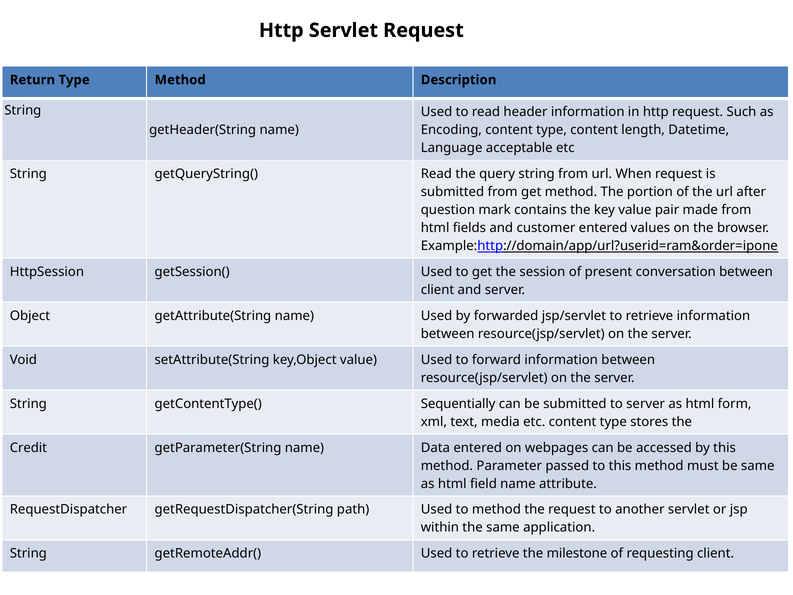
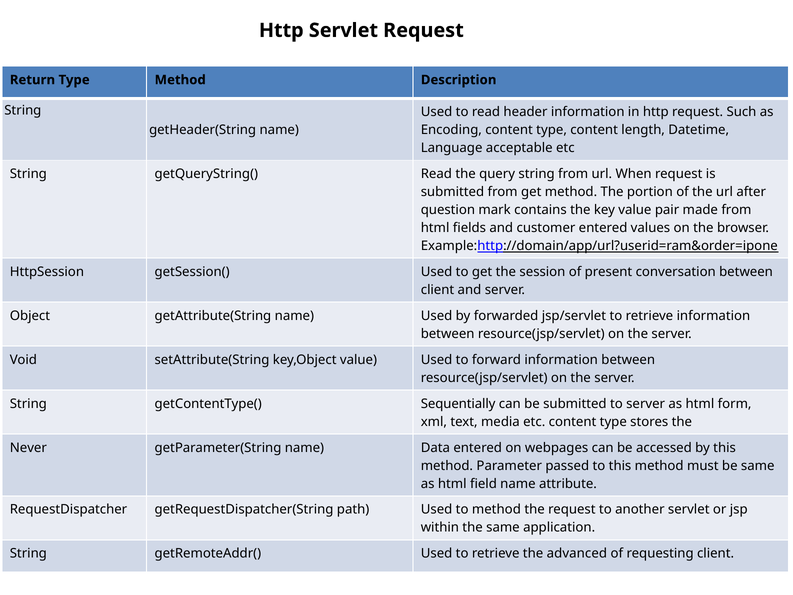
Credit: Credit -> Never
milestone: milestone -> advanced
